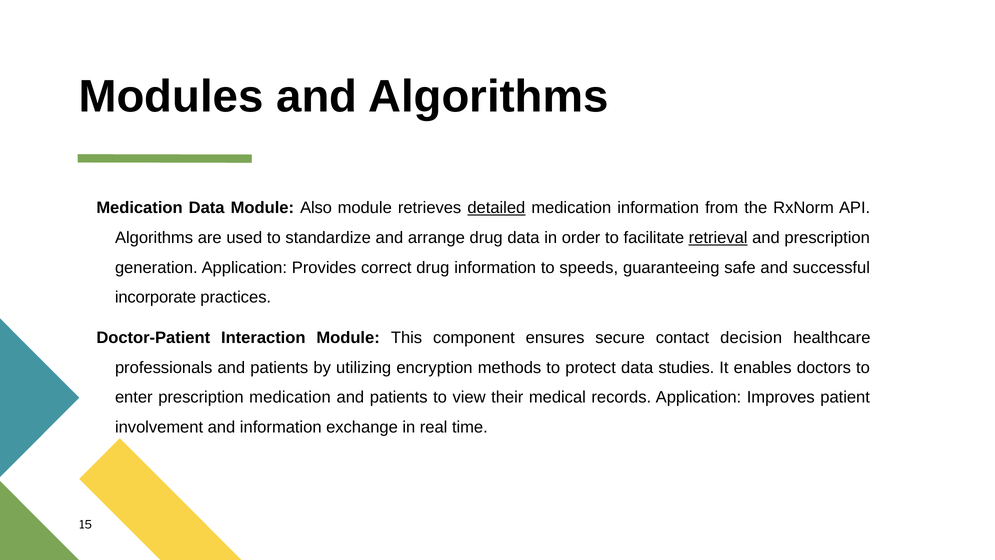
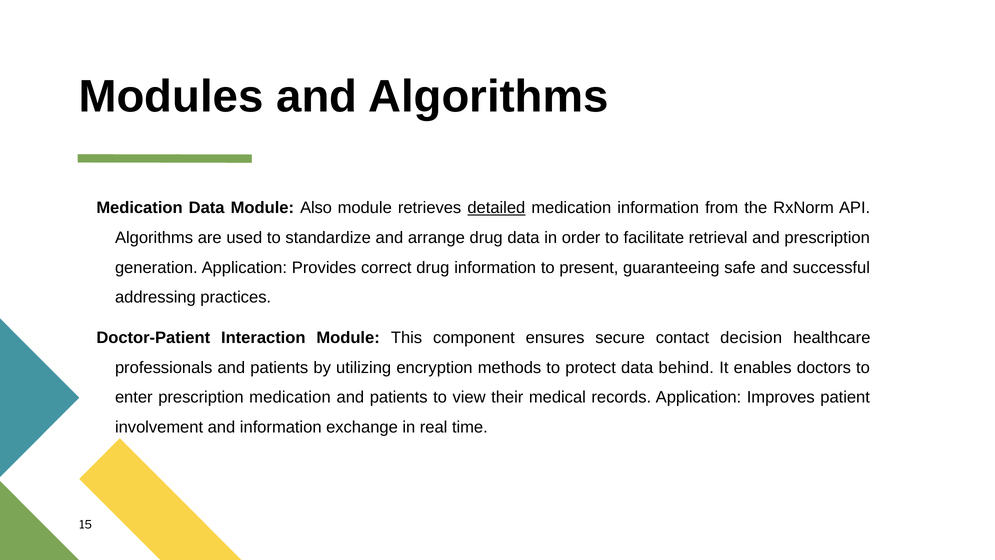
retrieval underline: present -> none
speeds: speeds -> present
incorporate: incorporate -> addressing
studies: studies -> behind
